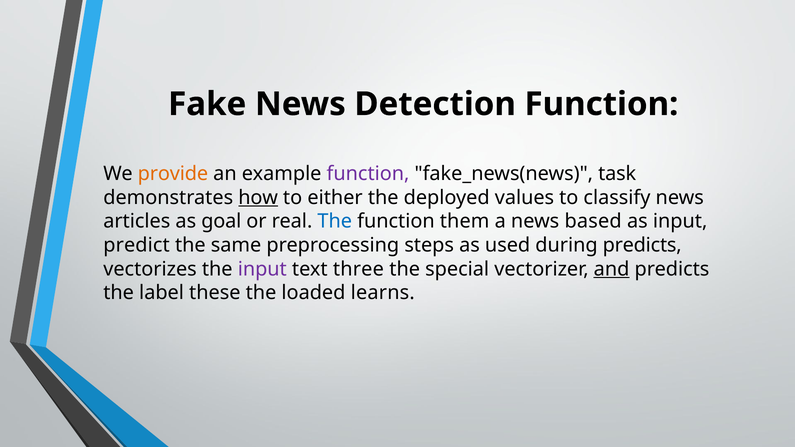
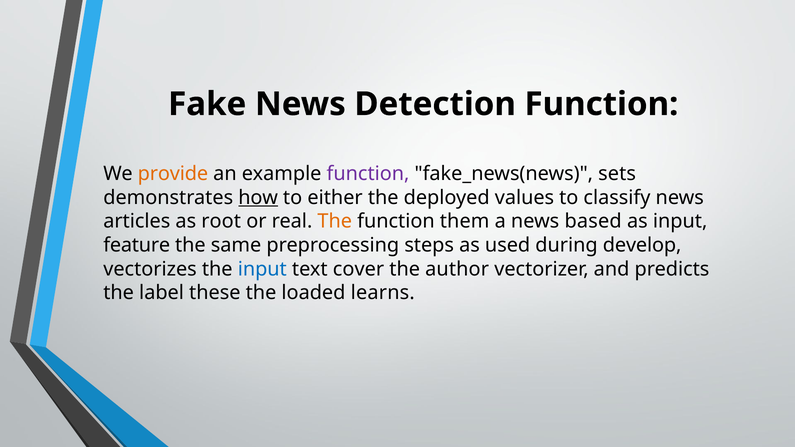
task: task -> sets
goal: goal -> root
The at (335, 221) colour: blue -> orange
predict: predict -> feature
during predicts: predicts -> develop
input at (262, 269) colour: purple -> blue
three: three -> cover
special: special -> author
and underline: present -> none
